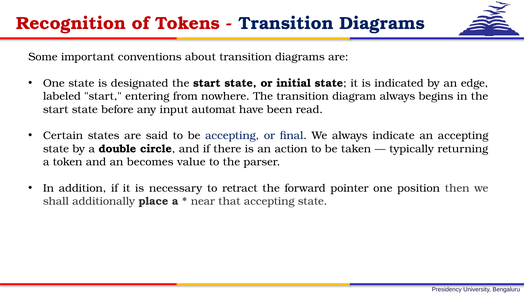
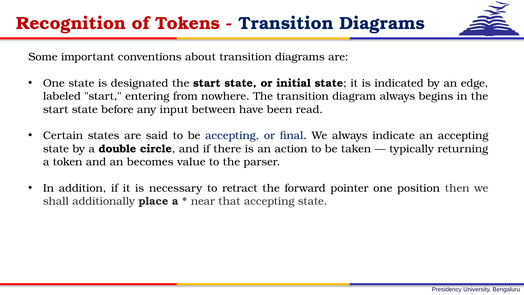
automat: automat -> between
